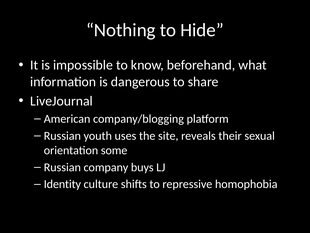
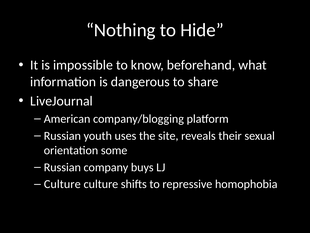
Identity at (62, 184): Identity -> Culture
